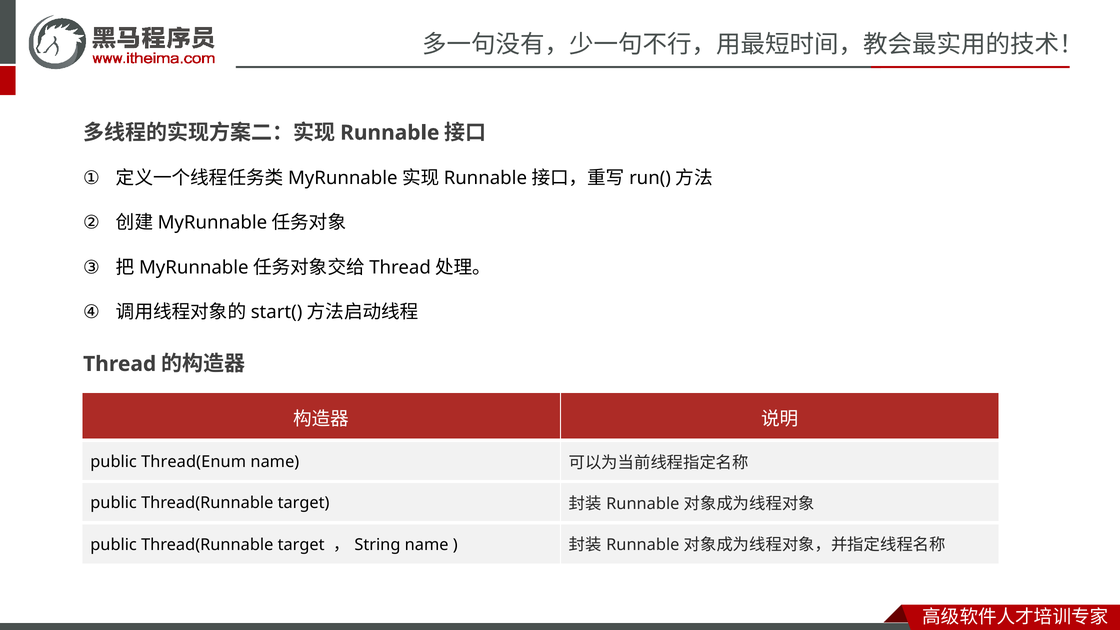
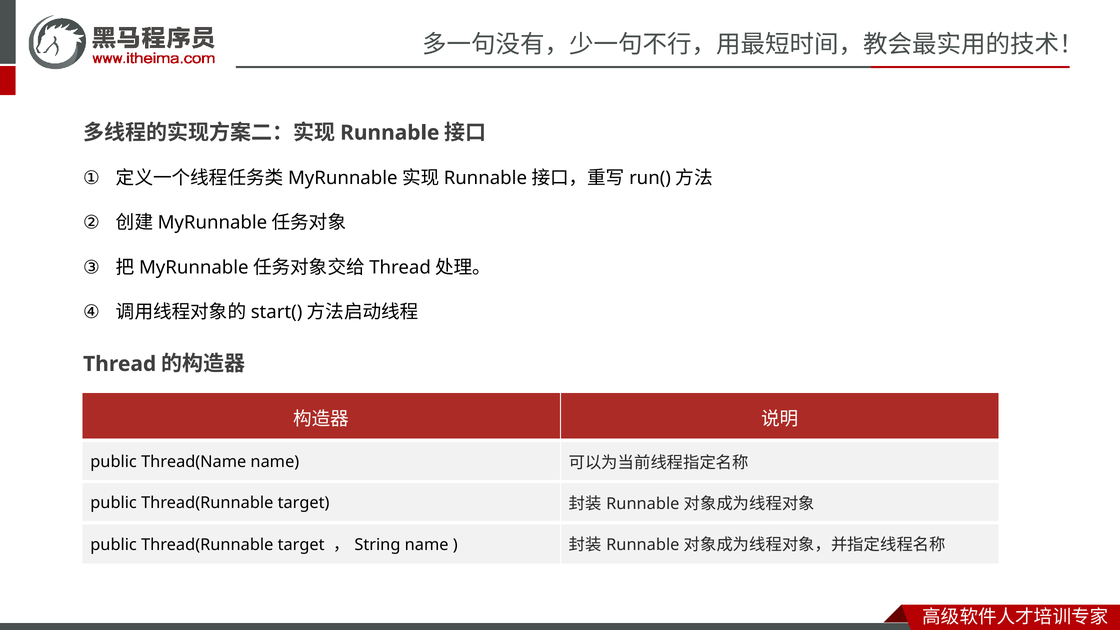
Thread(Enum: Thread(Enum -> Thread(Name
